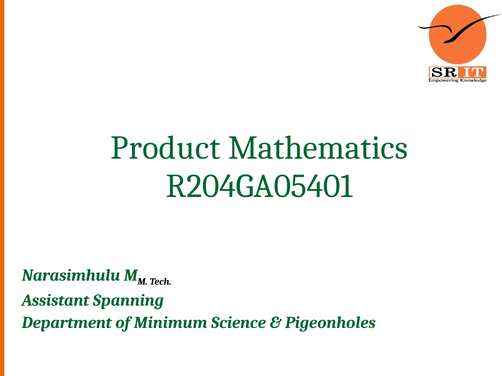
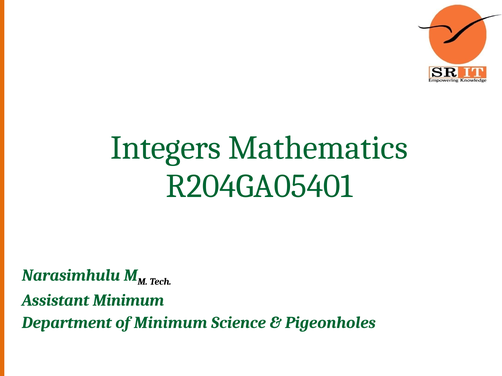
Product: Product -> Integers
Assistant Spanning: Spanning -> Minimum
